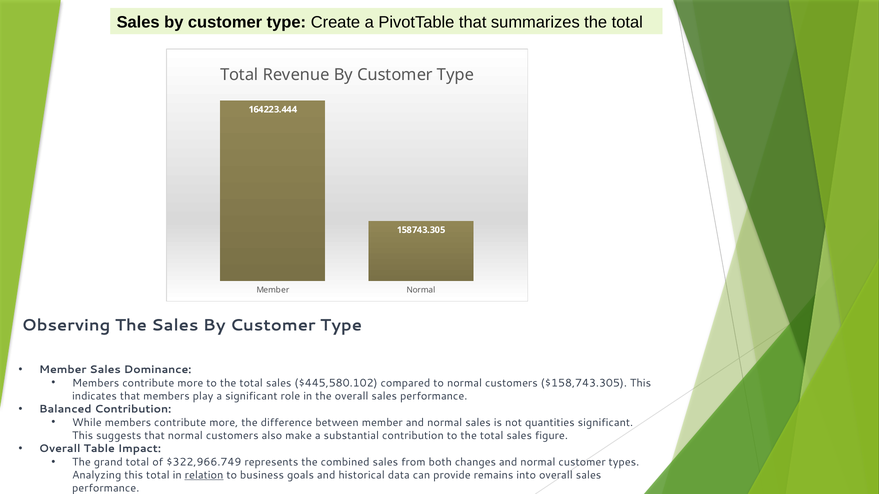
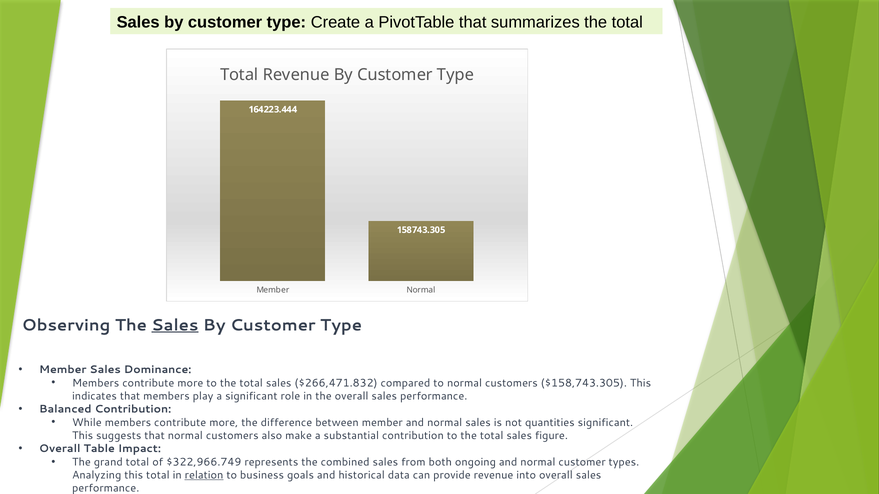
Sales at (175, 325) underline: none -> present
$445,580.102: $445,580.102 -> $266,471.832
changes: changes -> ongoing
provide remains: remains -> revenue
